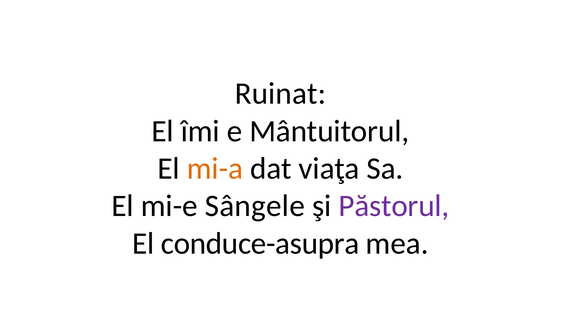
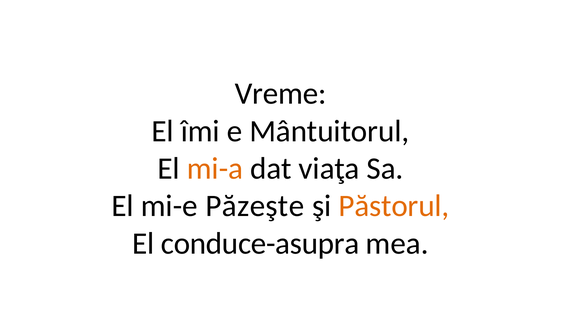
Ruinat: Ruinat -> Vreme
Sângele: Sângele -> Păzeşte
Păstorul colour: purple -> orange
